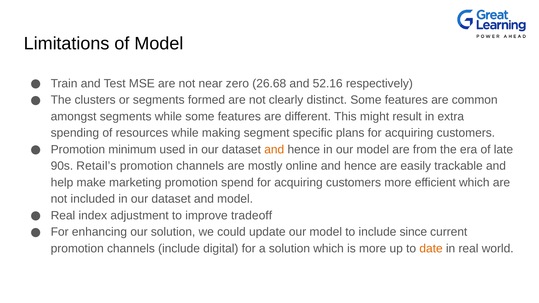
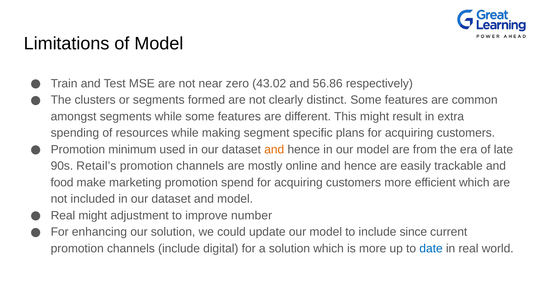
26.68: 26.68 -> 43.02
52.16: 52.16 -> 56.86
help: help -> food
Real index: index -> might
tradeoff: tradeoff -> number
date colour: orange -> blue
